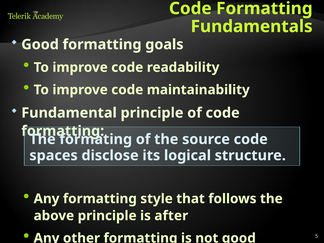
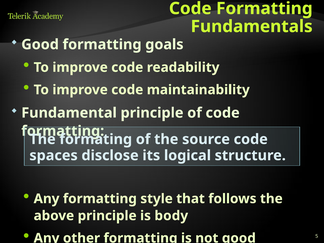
after: after -> body
